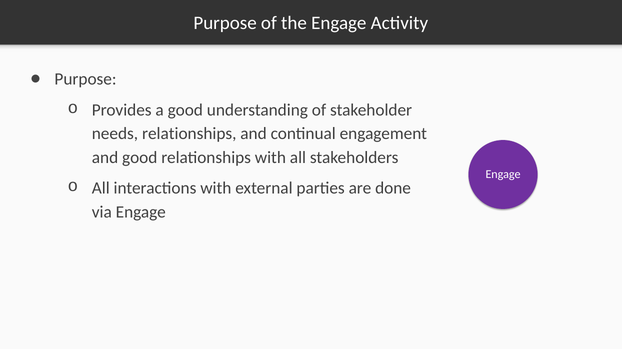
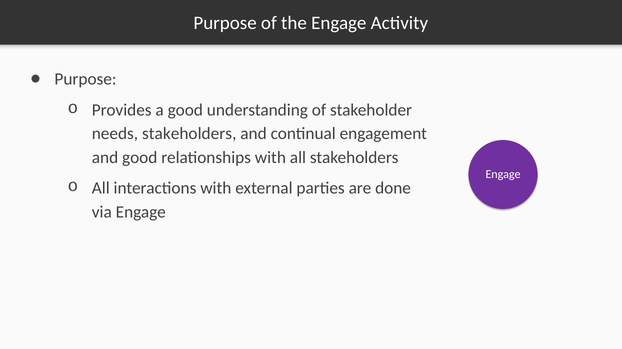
needs relationships: relationships -> stakeholders
